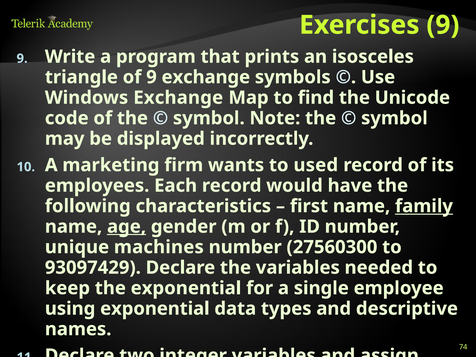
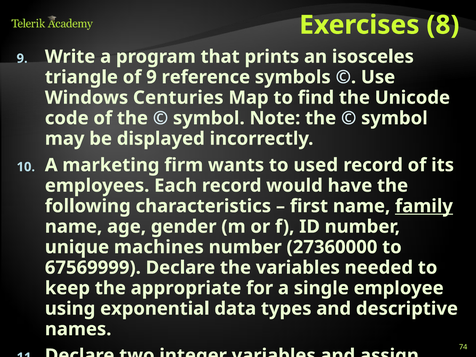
Exercises 9: 9 -> 8
9 exchange: exchange -> reference
Windows Exchange: Exchange -> Centuries
age underline: present -> none
27560300: 27560300 -> 27360000
93097429: 93097429 -> 67569999
the exponential: exponential -> appropriate
